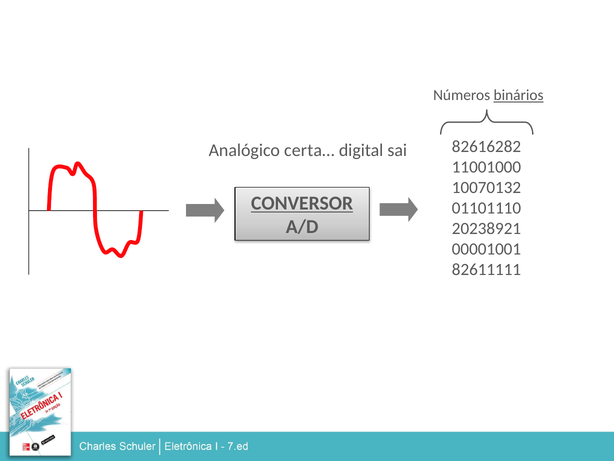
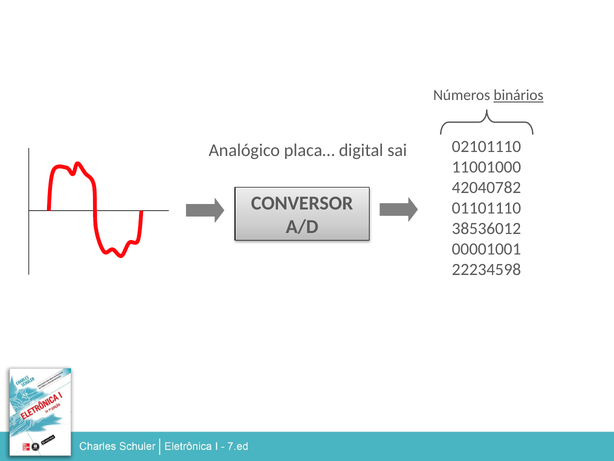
82616282: 82616282 -> 02101110
certa…: certa… -> placa…
10070132: 10070132 -> 42040782
CONVERSOR underline: present -> none
20238921: 20238921 -> 38536012
82611111: 82611111 -> 22234598
